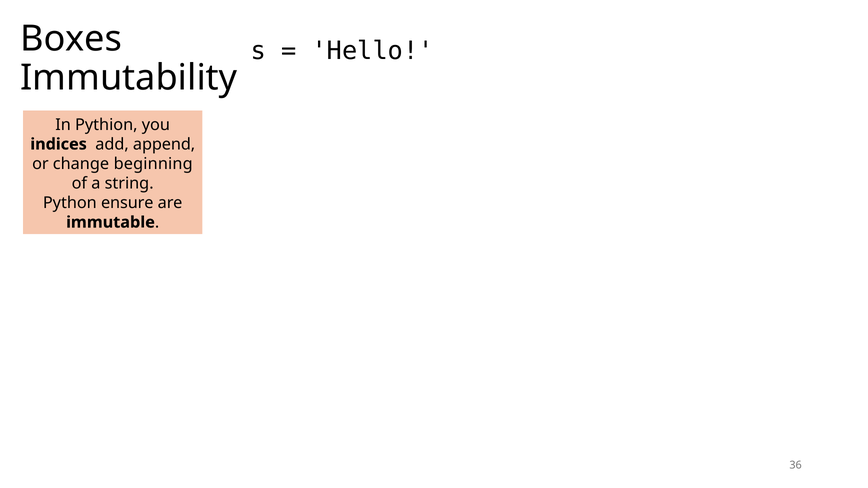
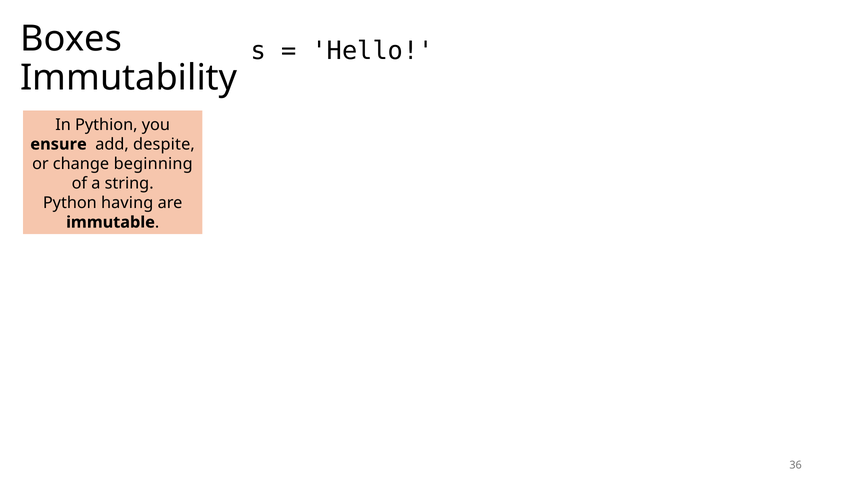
indices: indices -> ensure
append: append -> despite
ensure: ensure -> having
